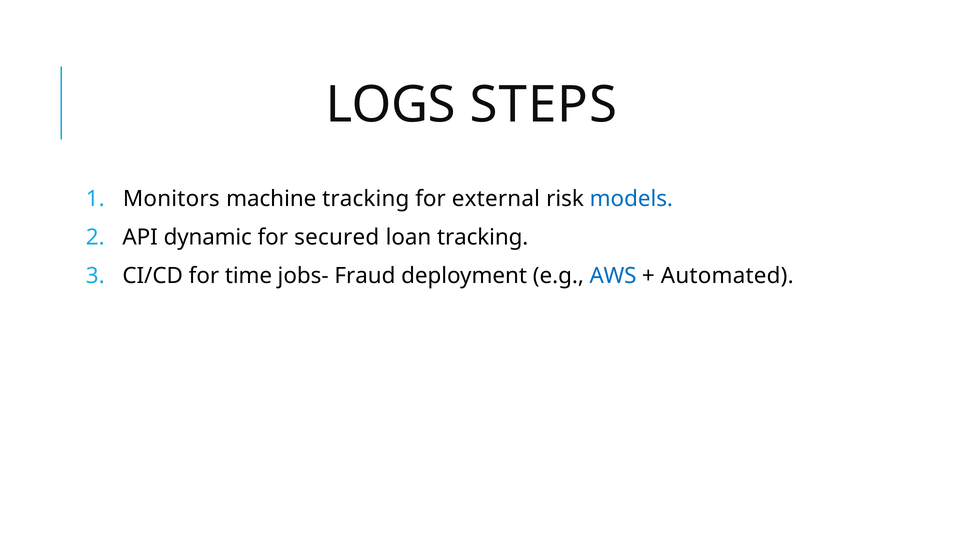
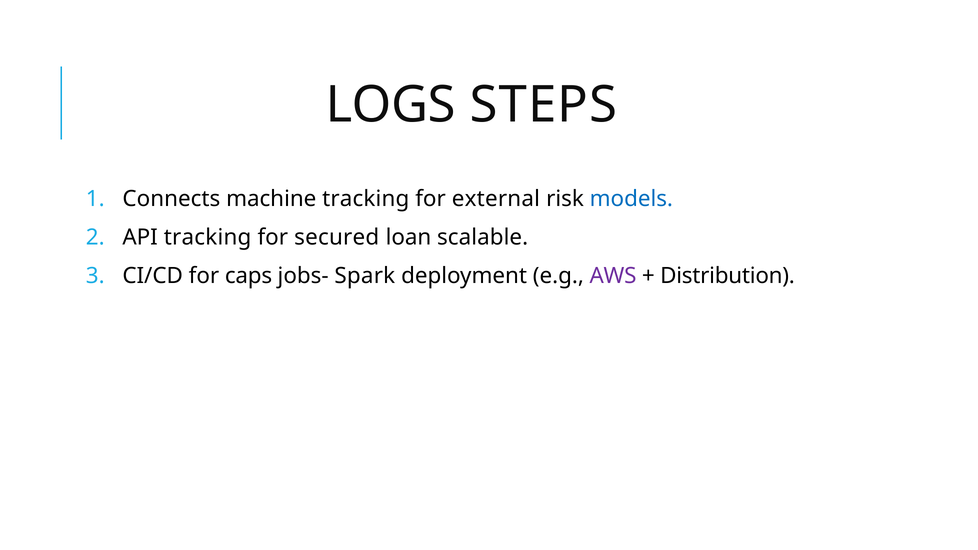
Monitors: Monitors -> Connects
API dynamic: dynamic -> tracking
loan tracking: tracking -> scalable
time: time -> caps
Fraud: Fraud -> Spark
AWS colour: blue -> purple
Automated: Automated -> Distribution
